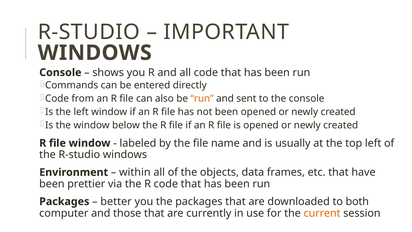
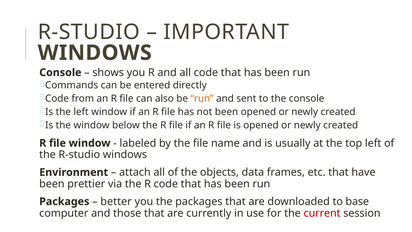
within: within -> attach
both: both -> base
current colour: orange -> red
